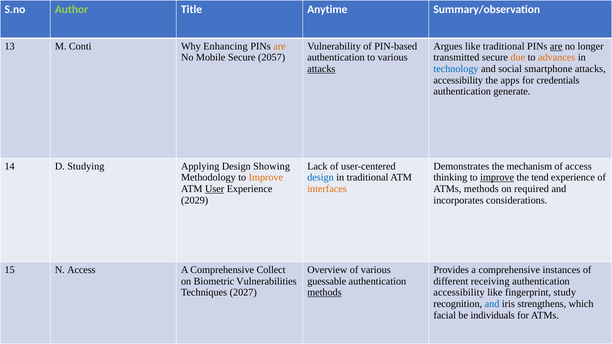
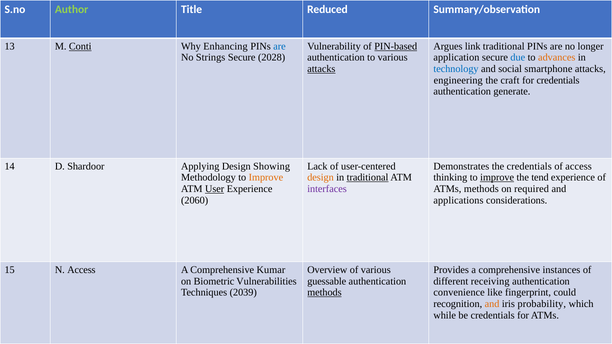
Anytime: Anytime -> Reduced
Conti underline: none -> present
are at (280, 46) colour: orange -> blue
PIN-based underline: none -> present
Argues like: like -> link
are at (556, 46) underline: present -> none
Mobile: Mobile -> Strings
2057: 2057 -> 2028
transmitted: transmitted -> application
due colour: orange -> blue
accessibility at (458, 80): accessibility -> engineering
apps: apps -> craft
Studying: Studying -> Shardoor
the mechanism: mechanism -> credentials
design at (321, 178) colour: blue -> orange
traditional at (368, 178) underline: none -> present
interfaces colour: orange -> purple
2029: 2029 -> 2060
incorporates: incorporates -> applications
Collect: Collect -> Kumar
2027: 2027 -> 2039
accessibility at (459, 293): accessibility -> convenience
study: study -> could
and at (492, 304) colour: blue -> orange
strengthens: strengthens -> probability
facial: facial -> while
be individuals: individuals -> credentials
